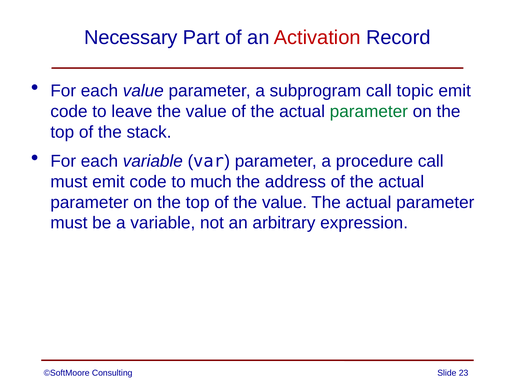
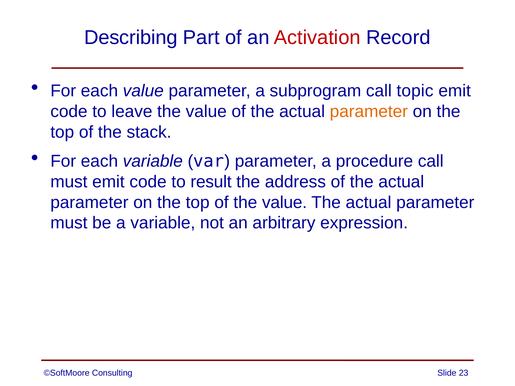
Necessary: Necessary -> Describing
parameter at (369, 112) colour: green -> orange
much: much -> result
